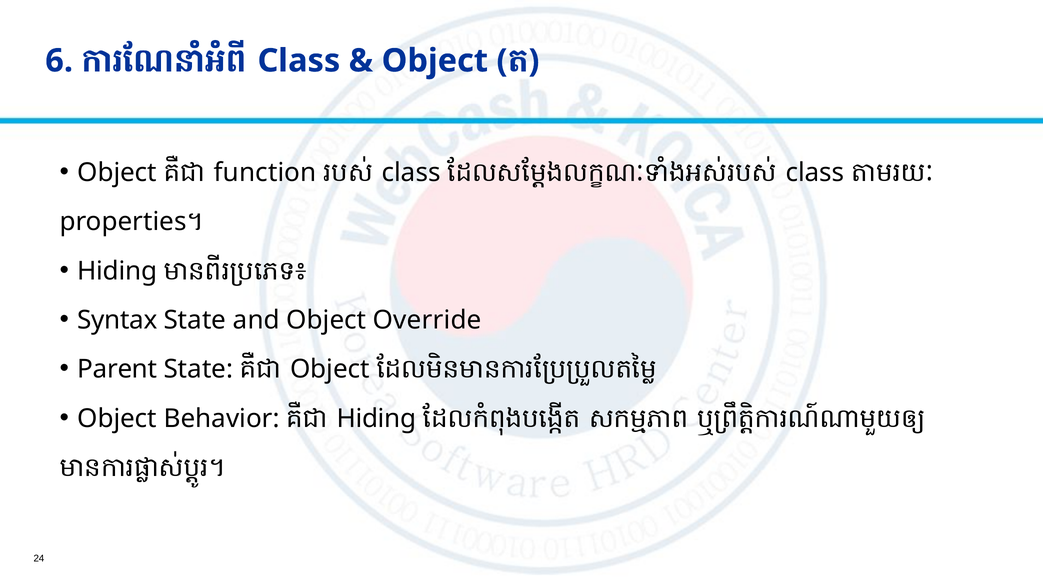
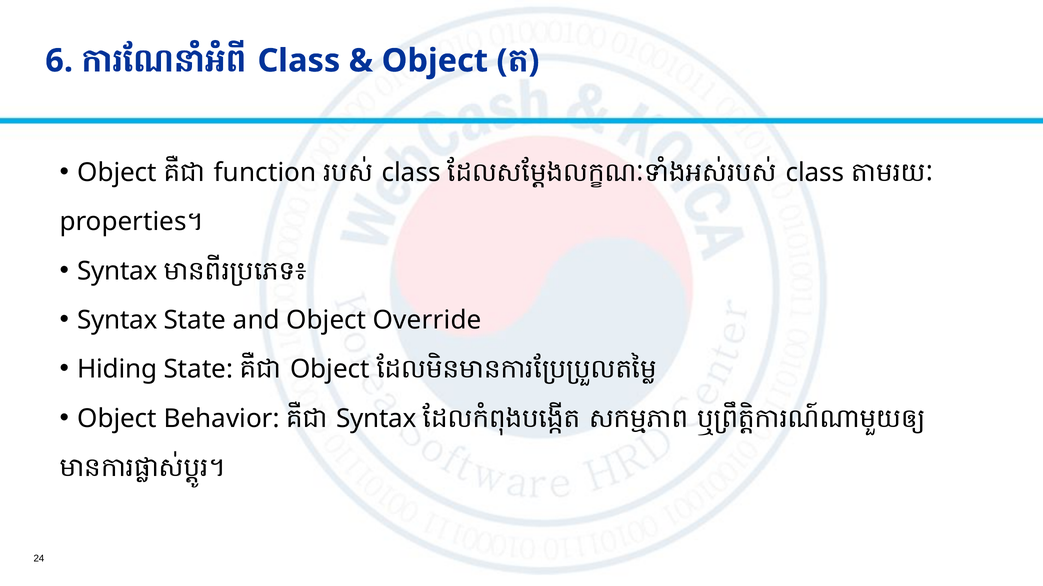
Hiding at (117, 271): Hiding -> Syntax
Parent: Parent -> Hiding
Hiding at (376, 419): Hiding -> Syntax
